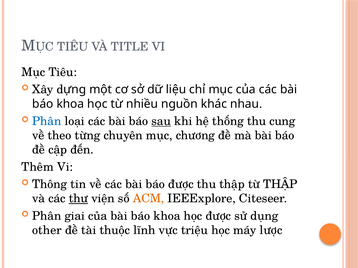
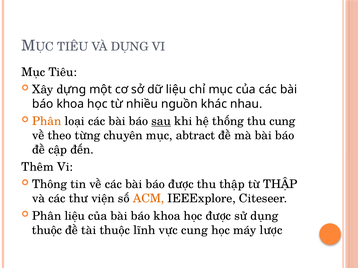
VÀ TITLE: TITLE -> DỤNG
Phân at (47, 121) colour: blue -> orange
chương: chương -> abtract
thư underline: present -> none
Phân giai: giai -> liệu
other at (47, 231): other -> thuộc
vực triệu: triệu -> cung
